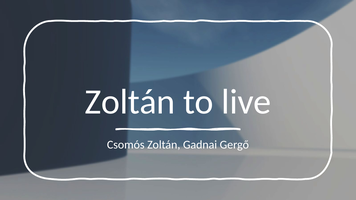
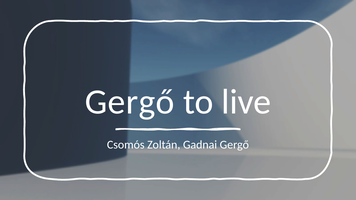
Zoltán at (130, 102): Zoltán -> Gergő
